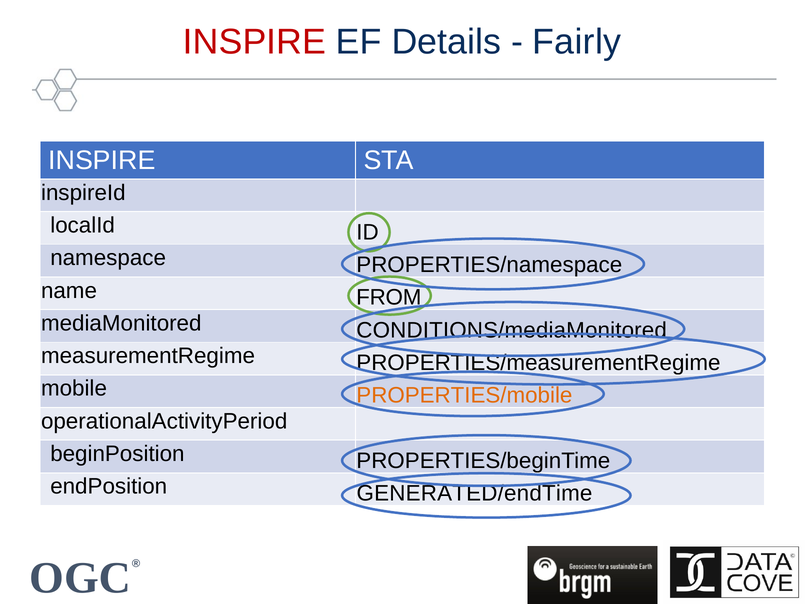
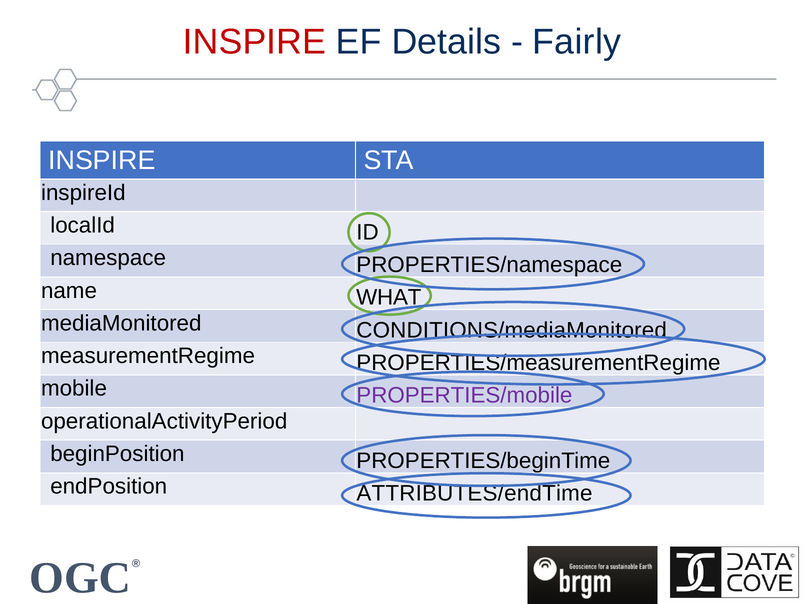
FROM: FROM -> WHAT
PROPERTIES/mobile colour: orange -> purple
GENERATED/endTime: GENERATED/endTime -> ATTRIBUTES/endTime
